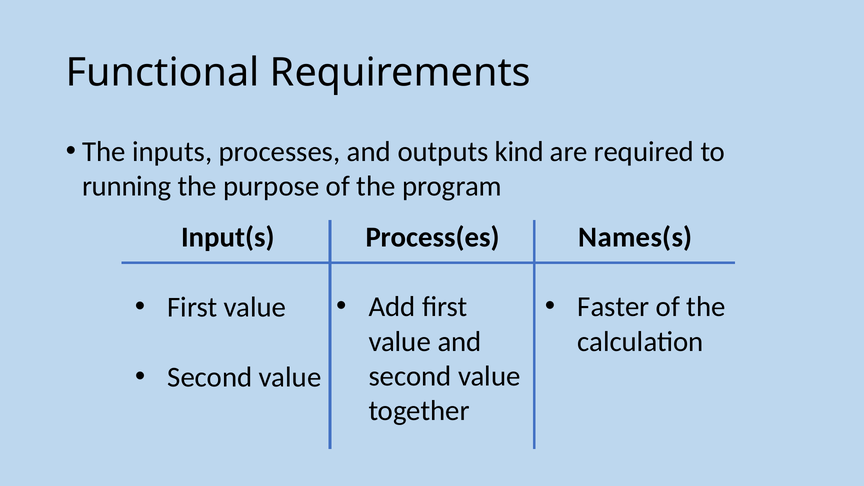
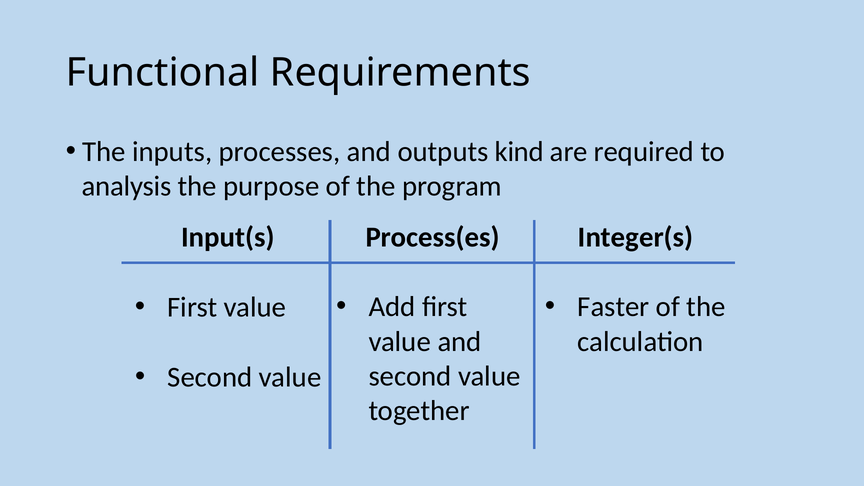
running: running -> analysis
Names(s: Names(s -> Integer(s
